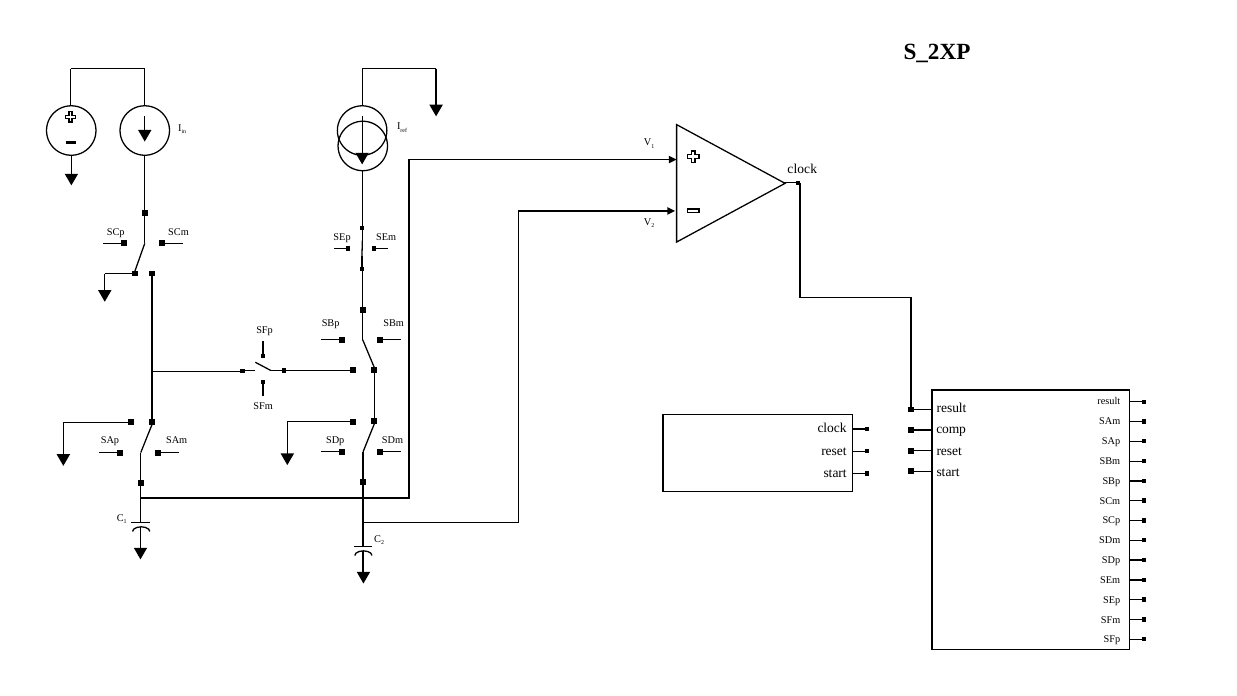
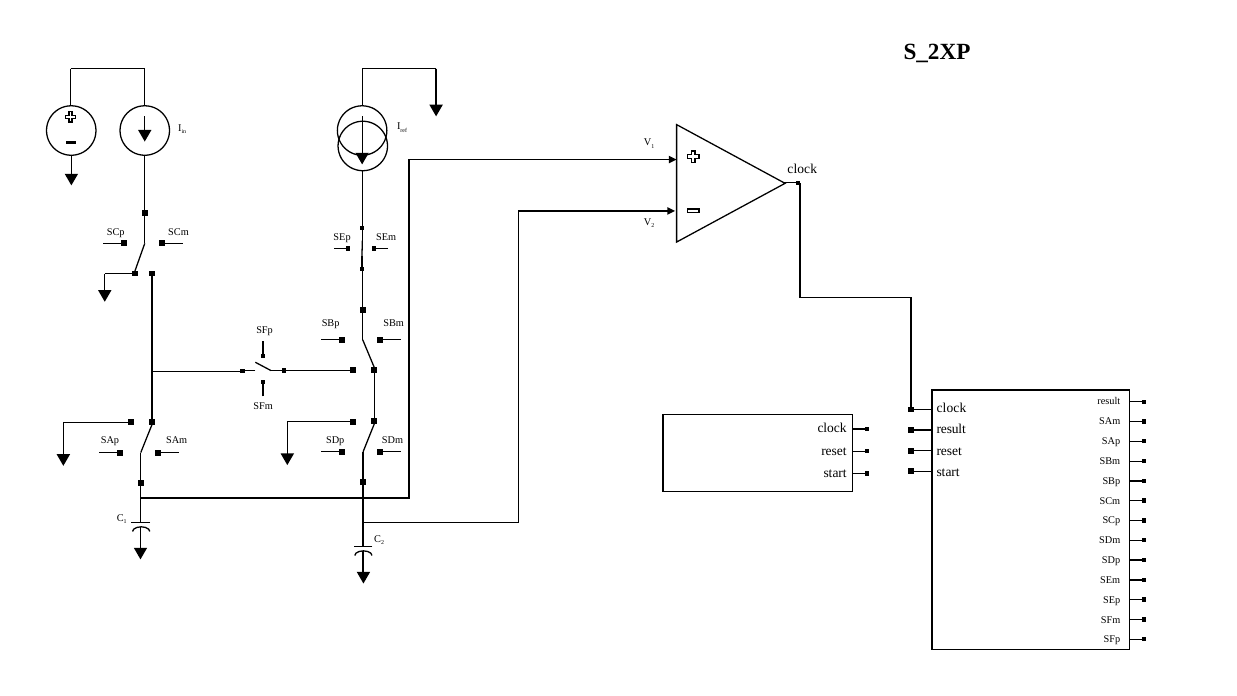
result at (952, 408): result -> clock
comp at (951, 429): comp -> result
